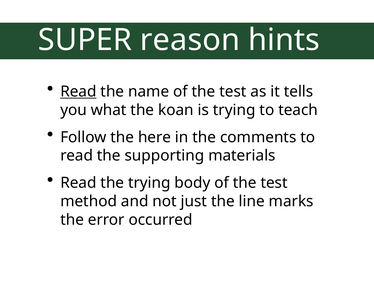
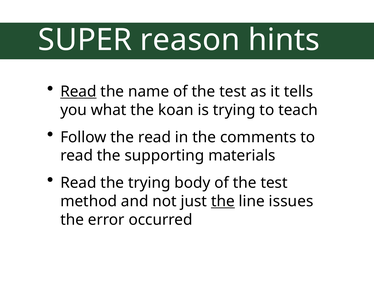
the here: here -> read
the at (223, 201) underline: none -> present
marks: marks -> issues
